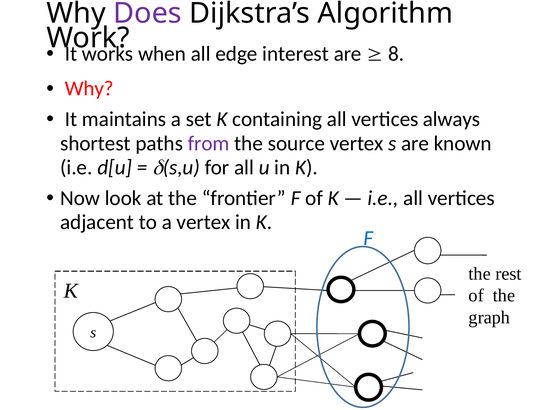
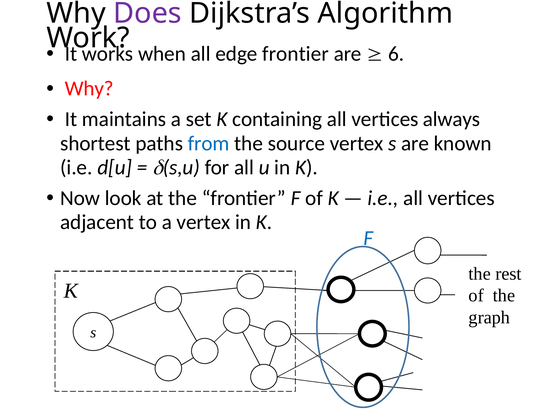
edge interest: interest -> frontier
8: 8 -> 6
from colour: purple -> blue
